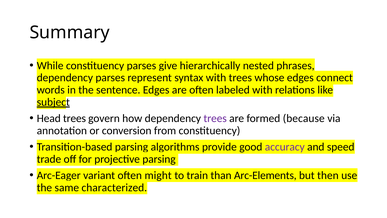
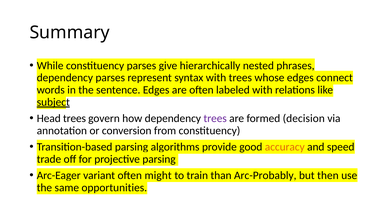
because: because -> decision
accuracy colour: purple -> orange
Arc-Elements: Arc-Elements -> Arc-Probably
characterized: characterized -> opportunities
